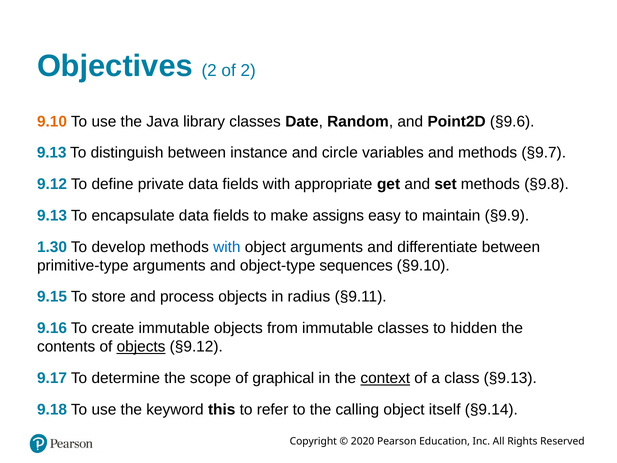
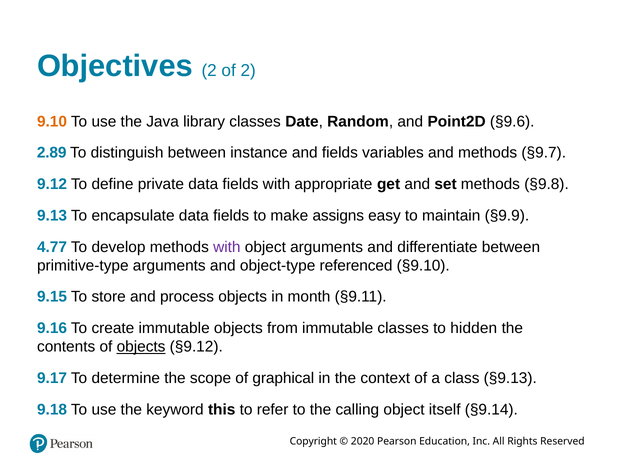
9.13 at (52, 153): 9.13 -> 2.89
and circle: circle -> fields
1.30: 1.30 -> 4.77
with at (227, 247) colour: blue -> purple
sequences: sequences -> referenced
radius: radius -> month
context underline: present -> none
